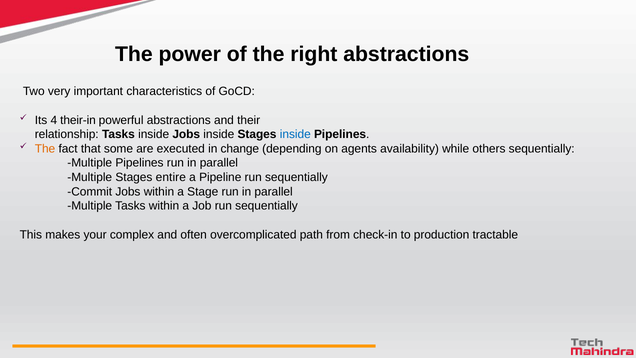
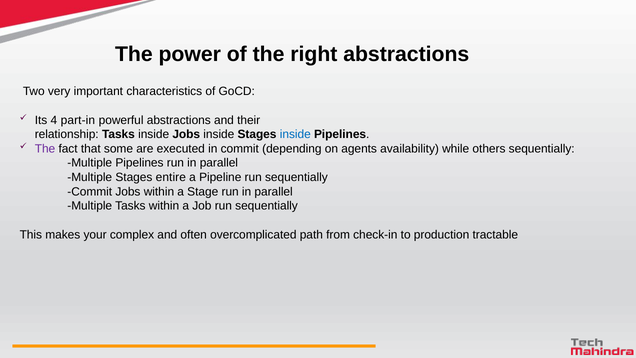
their-in: their-in -> part-in
The at (45, 149) colour: orange -> purple
in change: change -> commit
